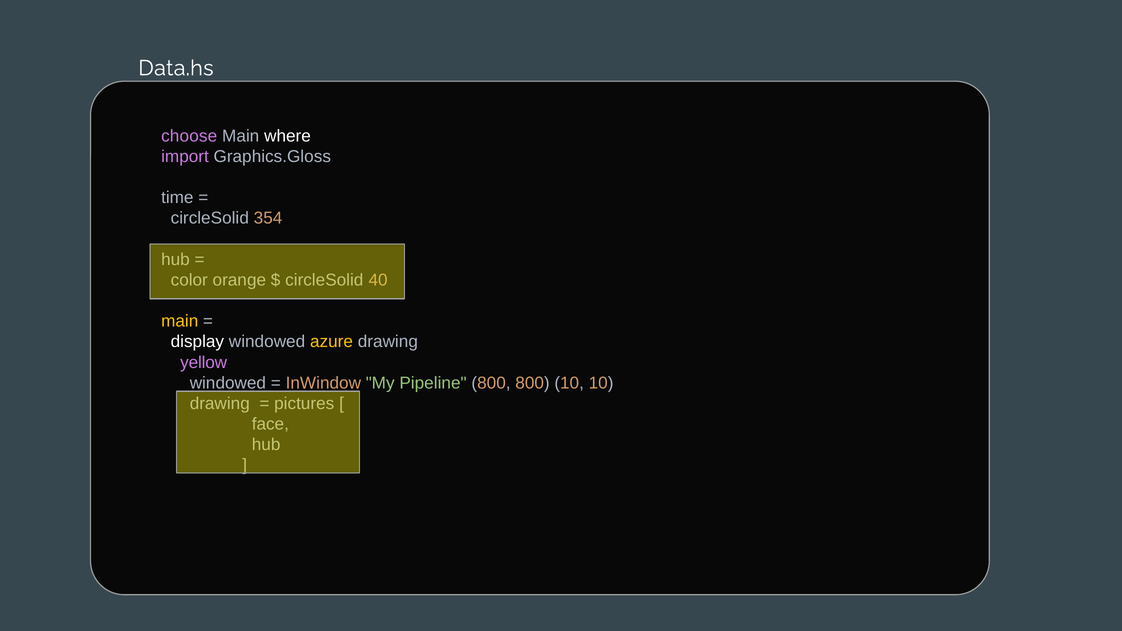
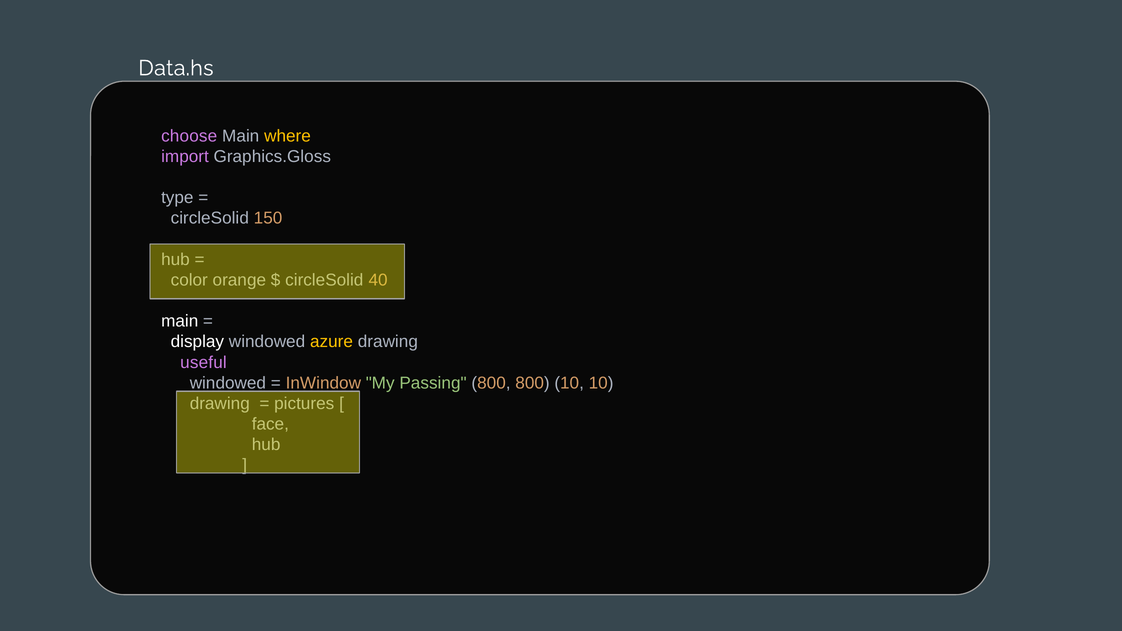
where colour: white -> yellow
time: time -> type
354: 354 -> 150
main at (180, 321) colour: yellow -> white
yellow: yellow -> useful
Pipeline: Pipeline -> Passing
